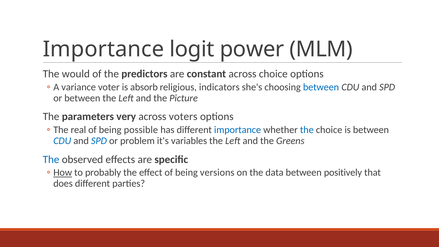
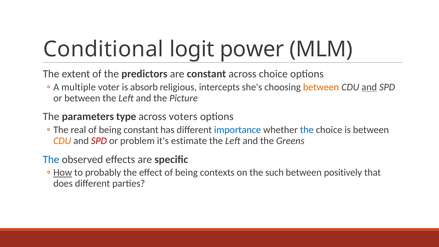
Importance at (103, 49): Importance -> Conditional
would: would -> extent
variance: variance -> multiple
indicators: indicators -> intercepts
between at (321, 87) colour: blue -> orange
and at (369, 87) underline: none -> present
very: very -> type
being possible: possible -> constant
CDU at (62, 141) colour: blue -> orange
SPD at (99, 141) colour: blue -> red
variables: variables -> estimate
versions: versions -> contexts
data: data -> such
